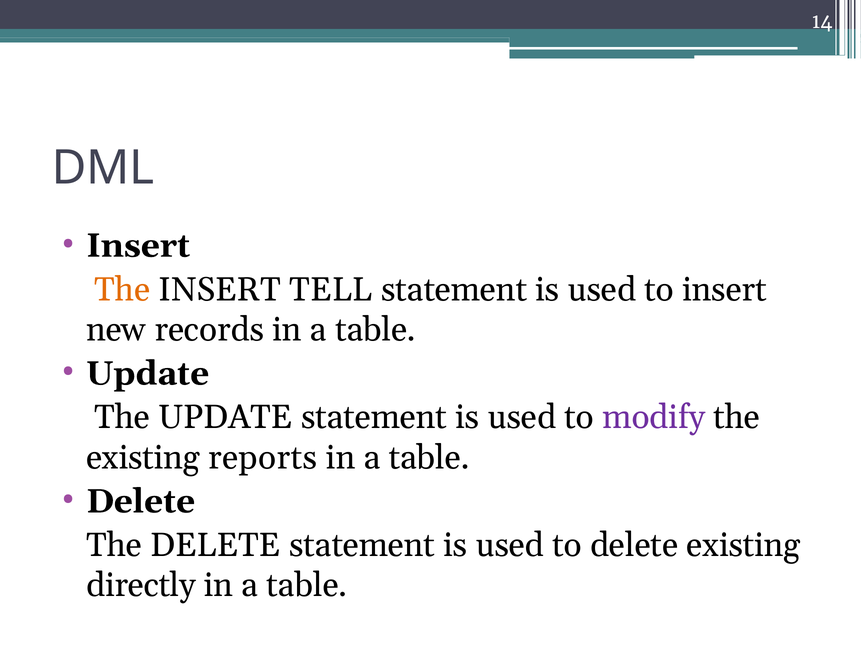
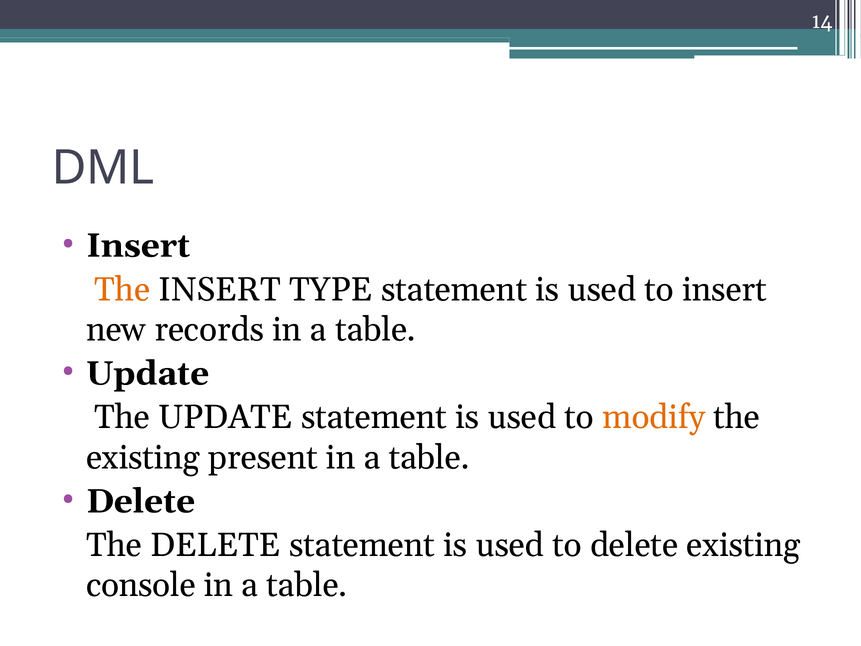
TELL: TELL -> TYPE
modify colour: purple -> orange
reports: reports -> present
directly: directly -> console
